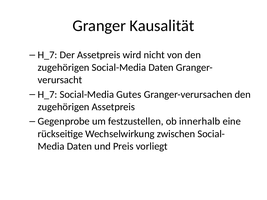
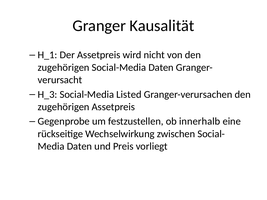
H_7 at (48, 55): H_7 -> H_1
H_7 at (48, 95): H_7 -> H_3
Gutes: Gutes -> Listed
